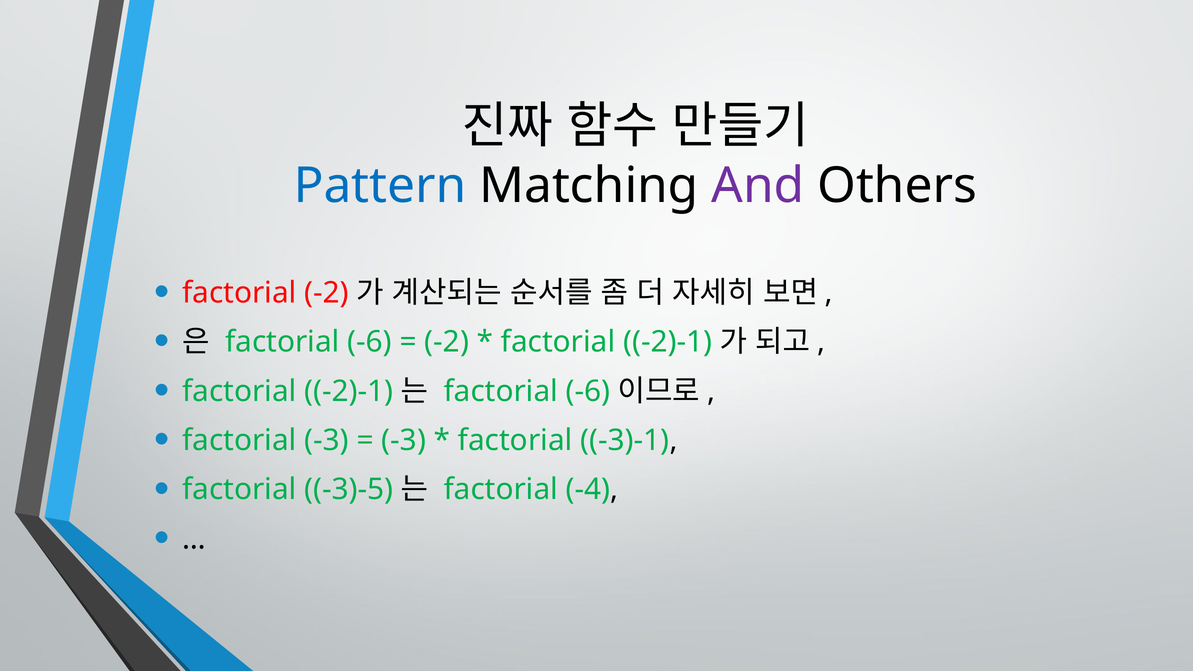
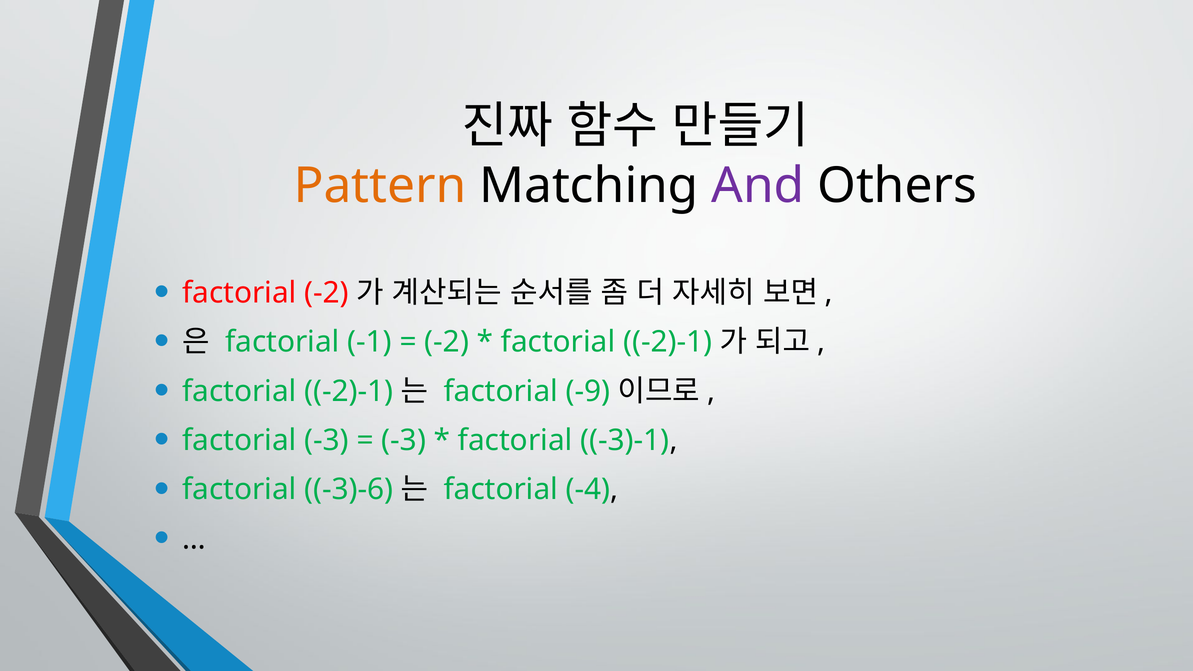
Pattern colour: blue -> orange
-6 at (370, 342): -6 -> -1
-6 at (588, 391): -6 -> -9
-3)-5: -3)-5 -> -3)-6
